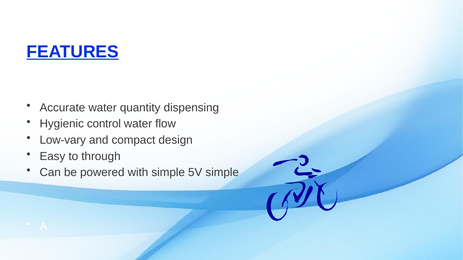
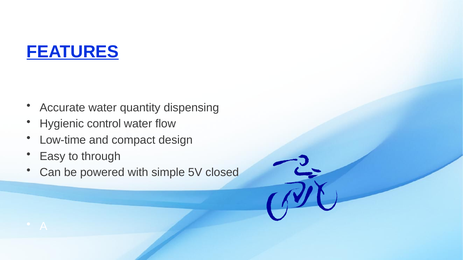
Low-vary: Low-vary -> Low-time
5V simple: simple -> closed
